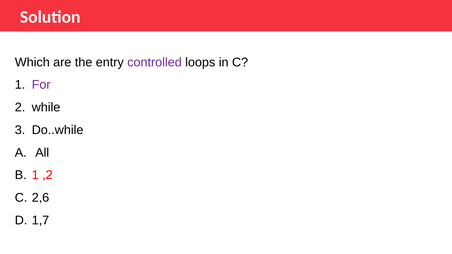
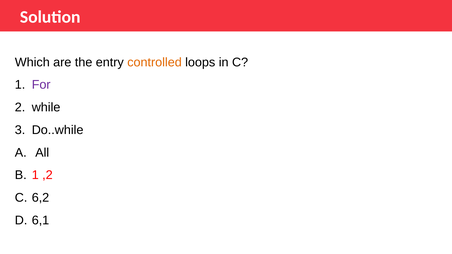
controlled colour: purple -> orange
2,6: 2,6 -> 6,2
1,7: 1,7 -> 6,1
